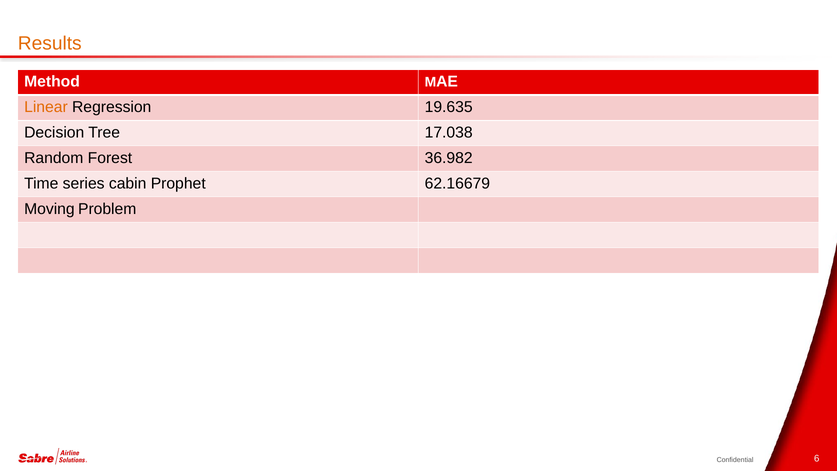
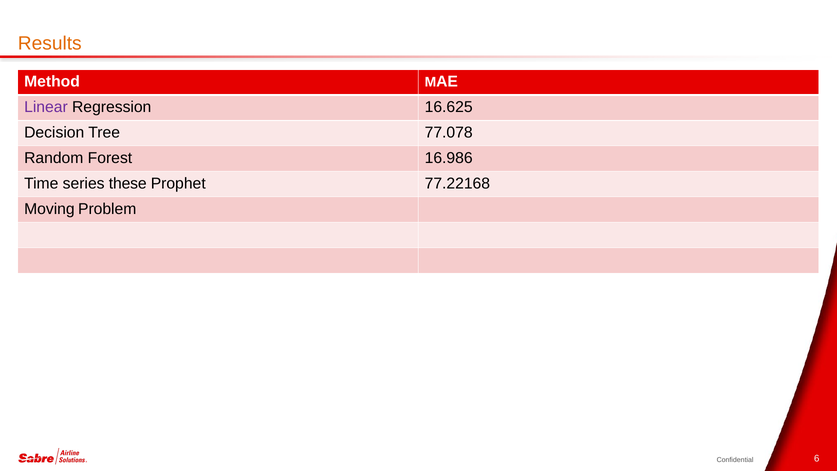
Linear colour: orange -> purple
19.635: 19.635 -> 16.625
17.038: 17.038 -> 77.078
36.982: 36.982 -> 16.986
cabin: cabin -> these
62.16679: 62.16679 -> 77.22168
